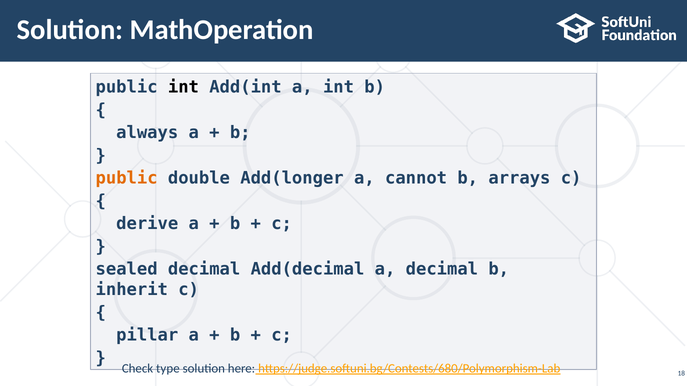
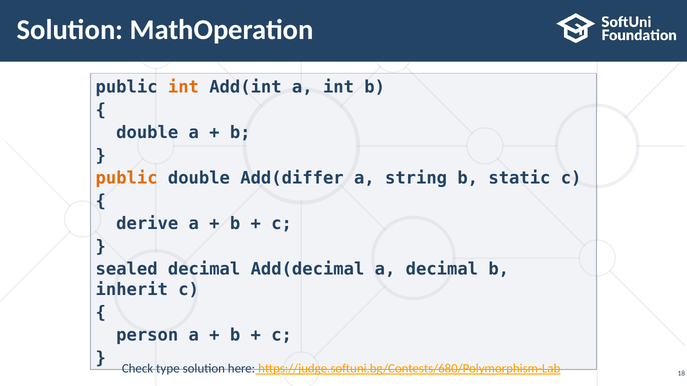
int at (183, 87) colour: black -> orange
always at (147, 133): always -> double
Add(longer: Add(longer -> Add(differ
cannot: cannot -> string
arrays: arrays -> static
pillar: pillar -> person
